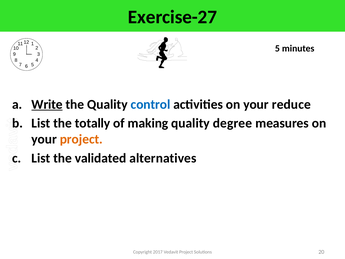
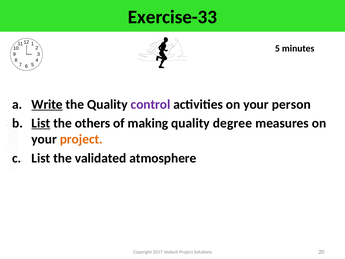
Exercise-27: Exercise-27 -> Exercise-33
control colour: blue -> purple
reduce: reduce -> person
List at (41, 123) underline: none -> present
totally: totally -> others
alternatives: alternatives -> atmosphere
